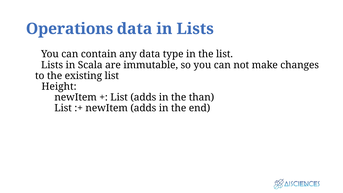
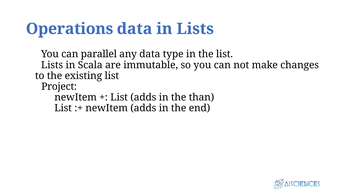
contain: contain -> parallel
Height: Height -> Project
